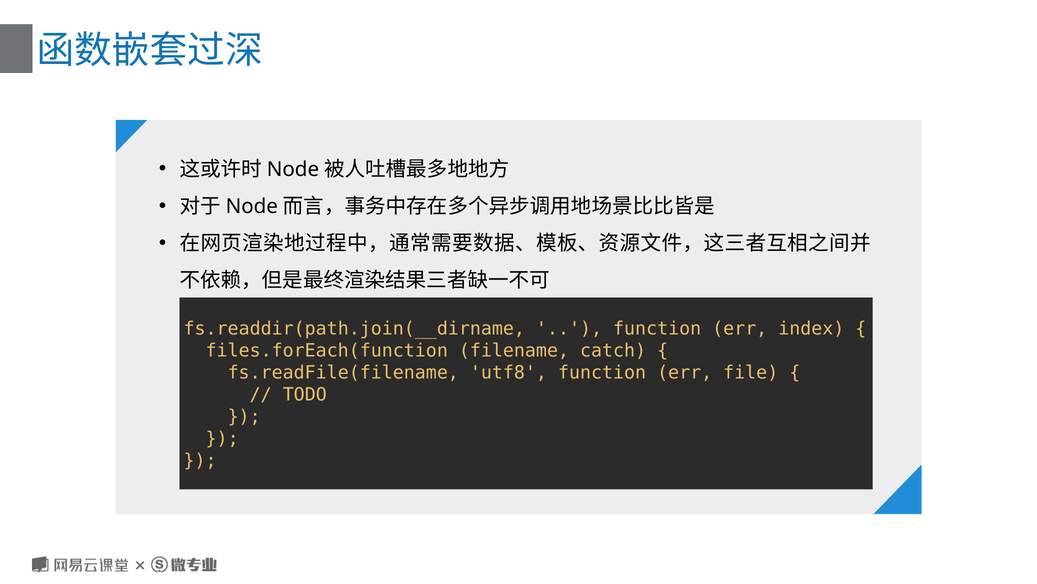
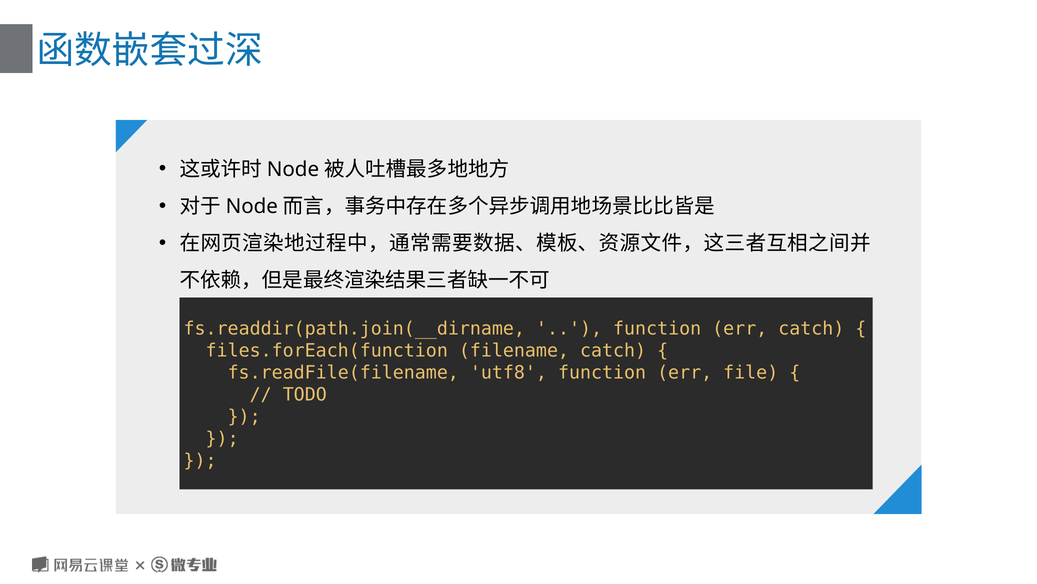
err index: index -> catch
